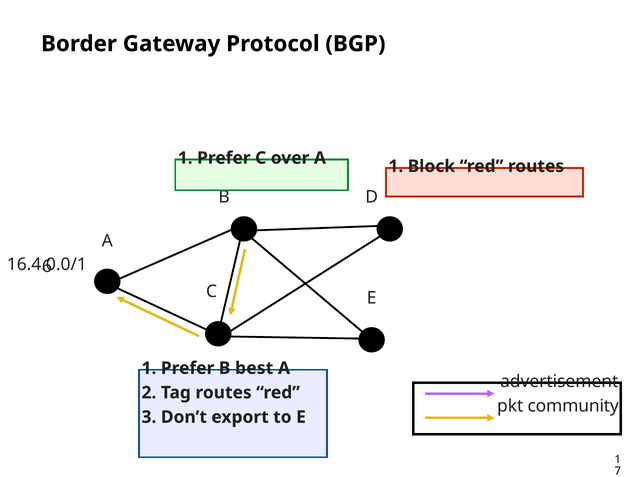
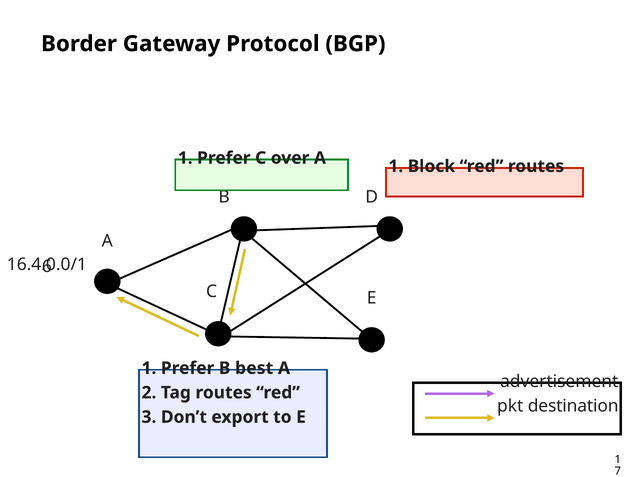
community: community -> destination
